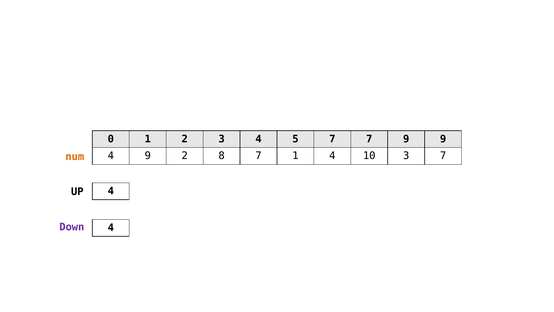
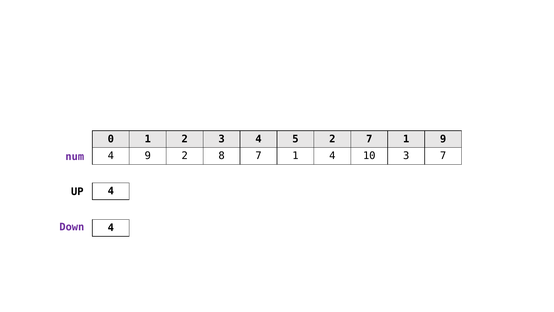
5 7: 7 -> 2
9 at (406, 139): 9 -> 1
num colour: orange -> purple
